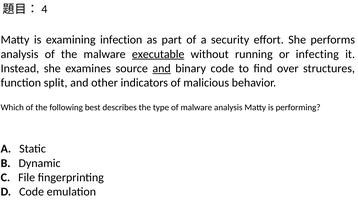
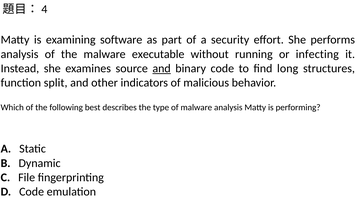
infection: infection -> software
executable underline: present -> none
over: over -> long
